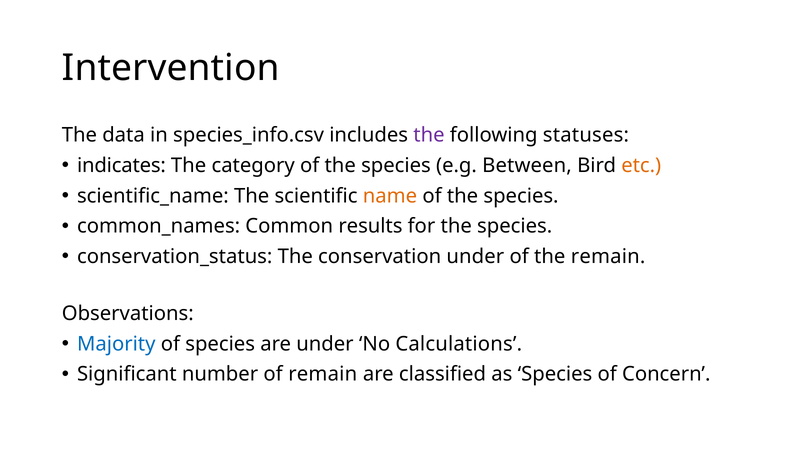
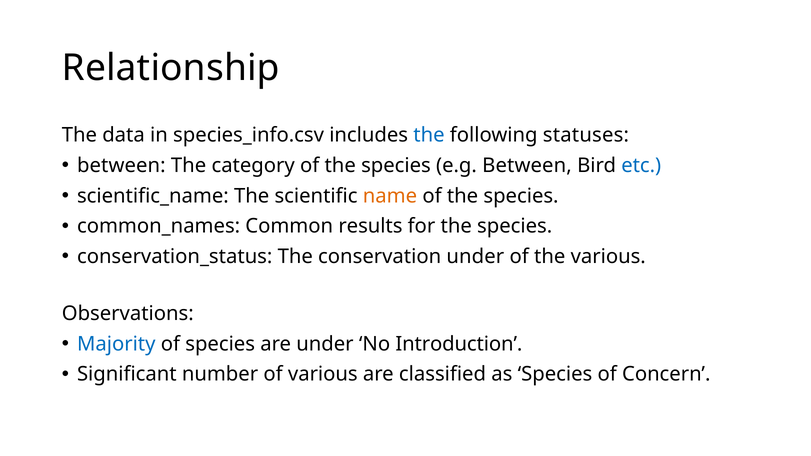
Intervention: Intervention -> Relationship
the at (429, 135) colour: purple -> blue
indicates at (121, 166): indicates -> between
etc colour: orange -> blue
the remain: remain -> various
Calculations: Calculations -> Introduction
of remain: remain -> various
